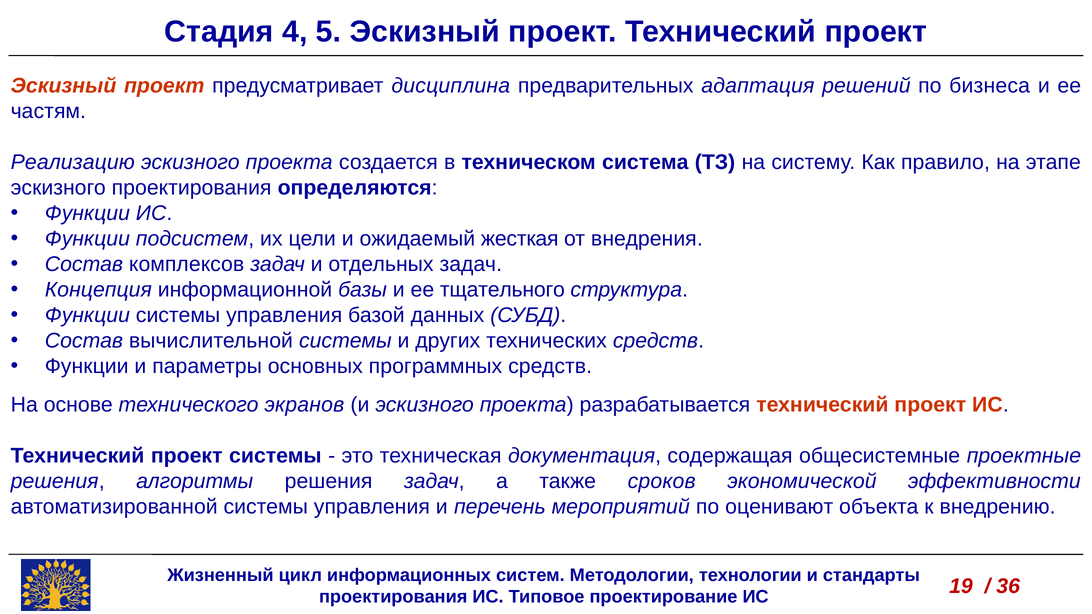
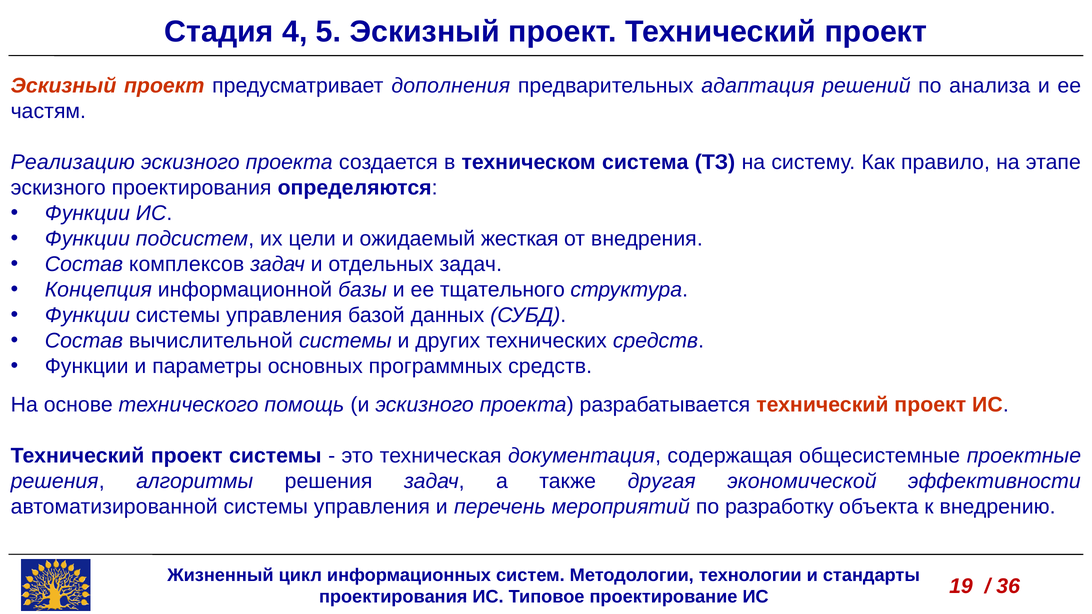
дисциплина: дисциплина -> дополнения
бизнеса: бизнеса -> анализа
экранов: экранов -> помощь
сроков: сроков -> другая
оценивают: оценивают -> разработку
